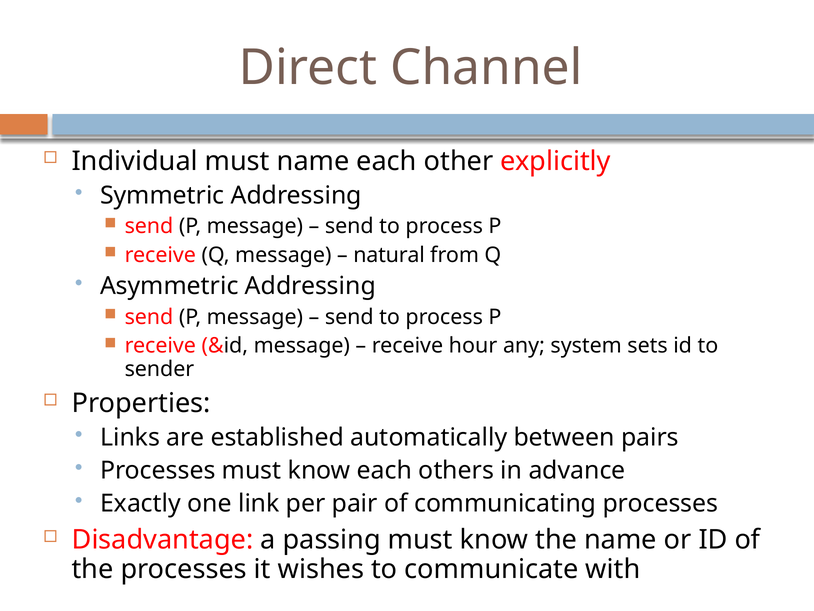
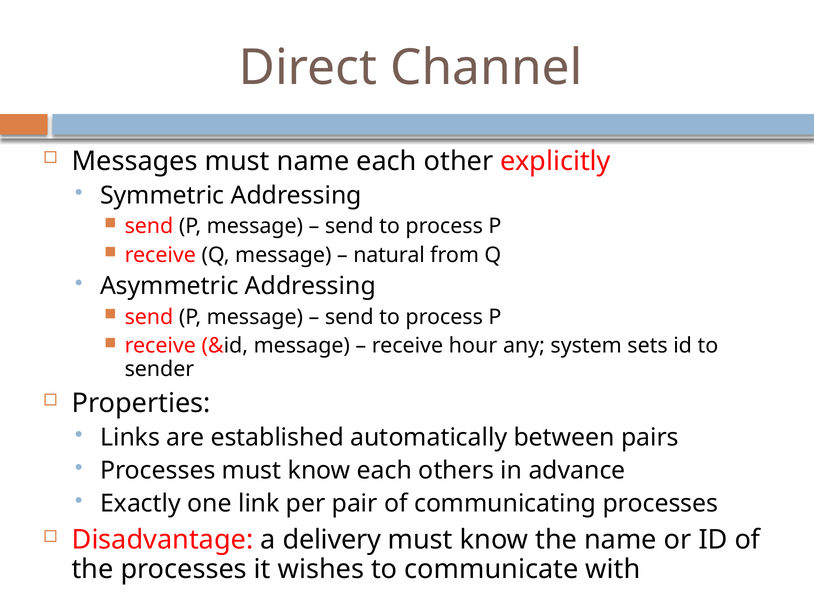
Individual: Individual -> Messages
passing: passing -> delivery
